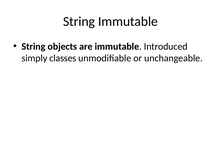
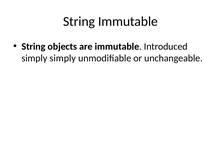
simply classes: classes -> simply
